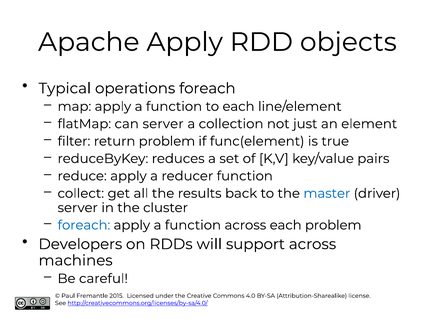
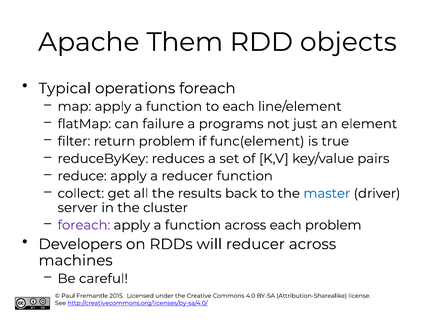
Apache Apply: Apply -> Them
can server: server -> failure
collection: collection -> programs
foreach at (84, 225) colour: blue -> purple
will support: support -> reducer
